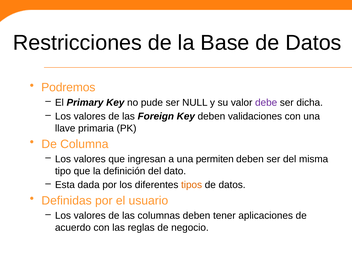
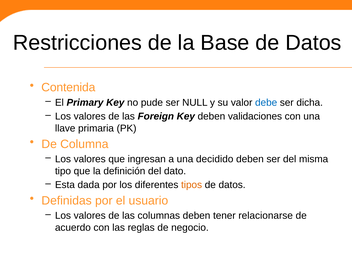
Podremos: Podremos -> Contenida
debe colour: purple -> blue
permiten: permiten -> decidido
aplicaciones: aplicaciones -> relacionarse
